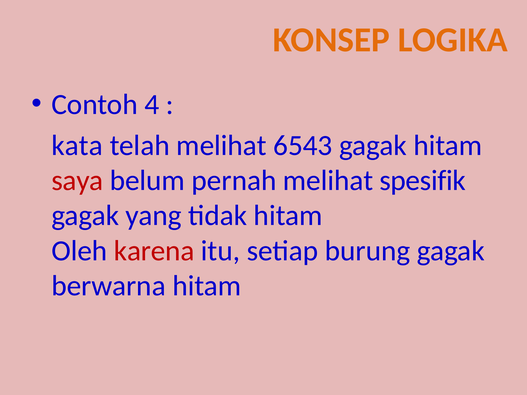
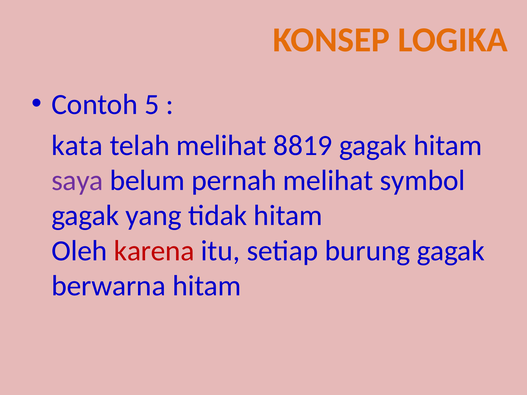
4: 4 -> 5
6543: 6543 -> 8819
saya colour: red -> purple
spesifik: spesifik -> symbol
